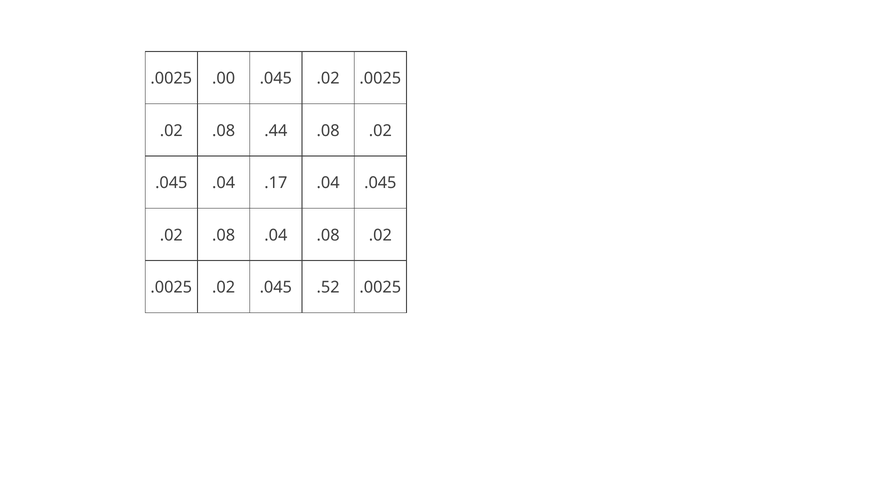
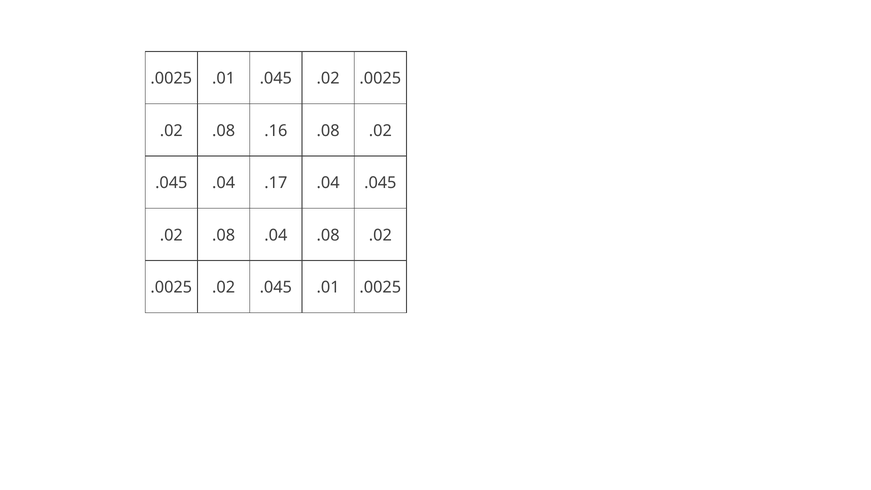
.0025 .00: .00 -> .01
.44: .44 -> .16
.045 .52: .52 -> .01
